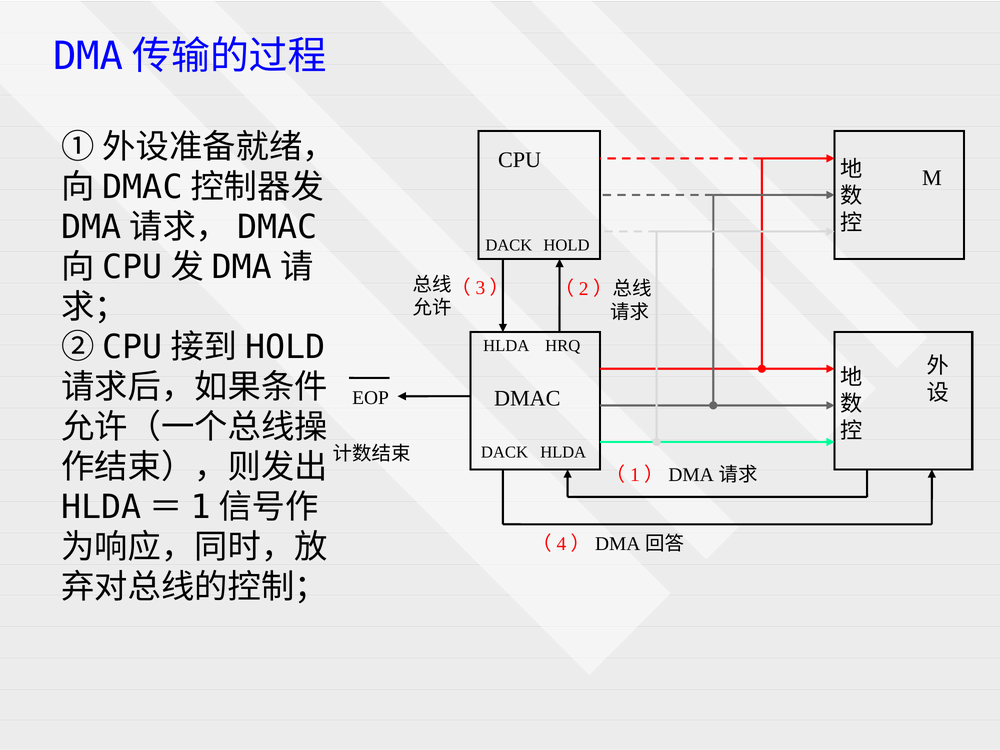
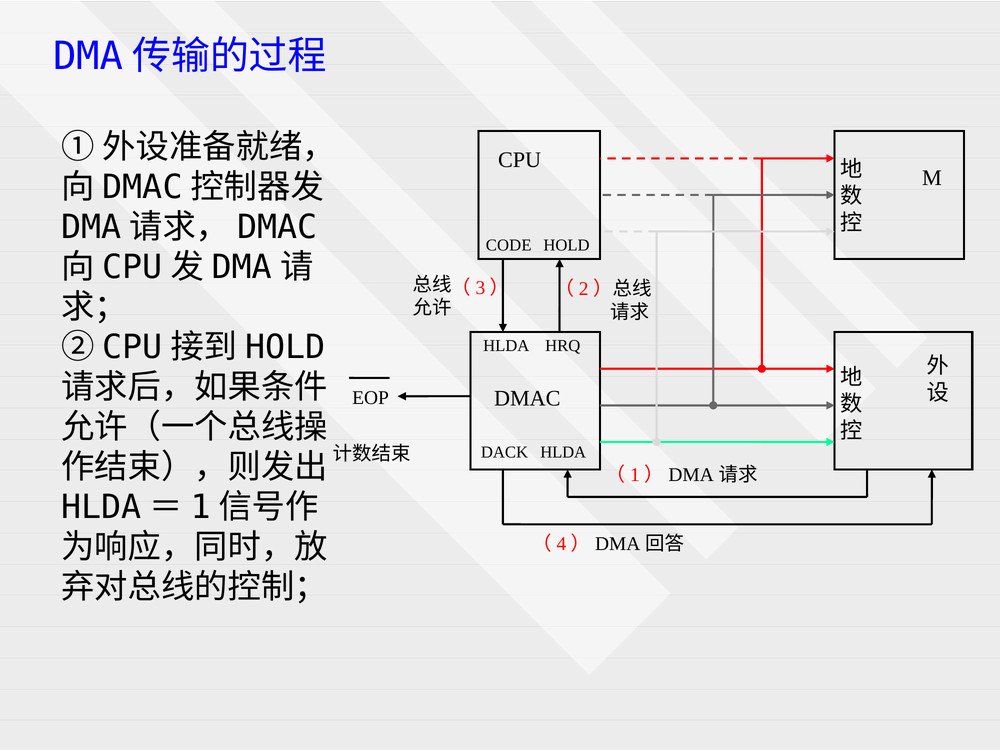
DACK at (509, 245): DACK -> CODE
